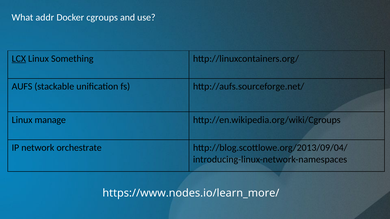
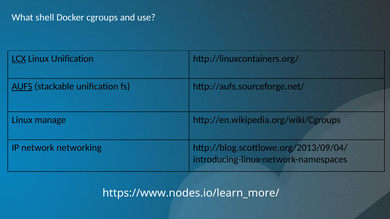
addr: addr -> shell
Linux Something: Something -> Unification
AUFS underline: none -> present
orchestrate: orchestrate -> networking
